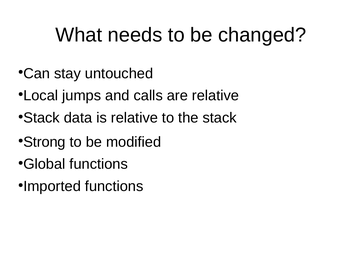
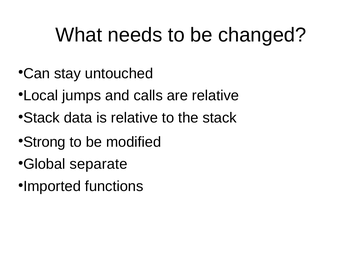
Global functions: functions -> separate
